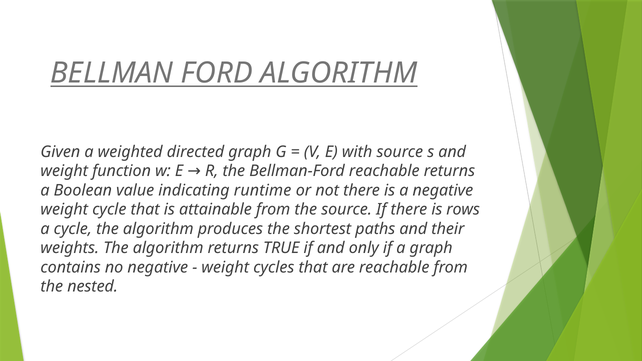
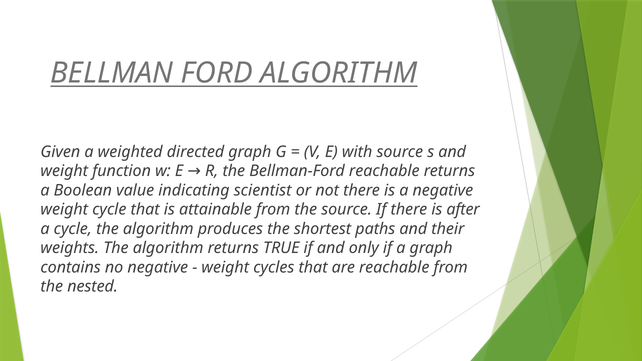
runtime: runtime -> scientist
rows: rows -> after
